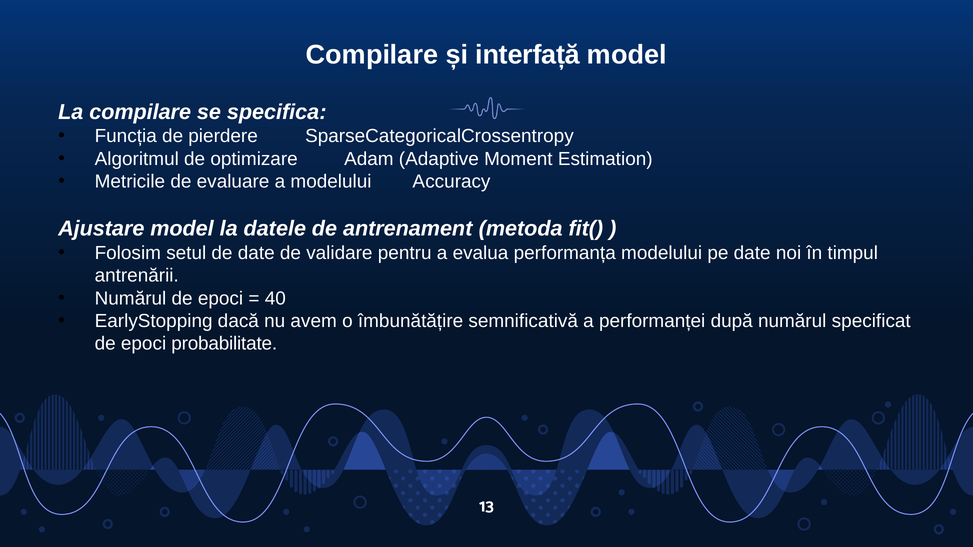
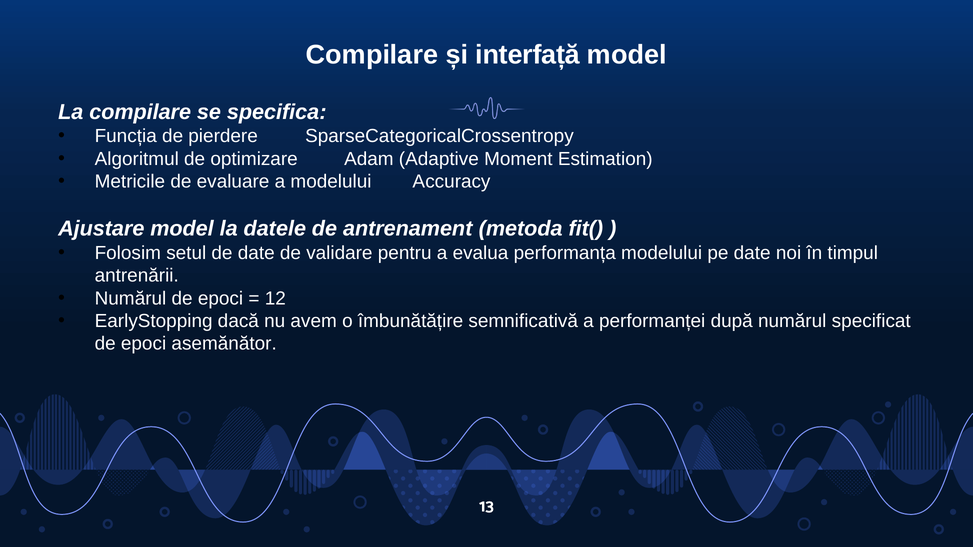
40: 40 -> 12
probabilitate: probabilitate -> asemănător
